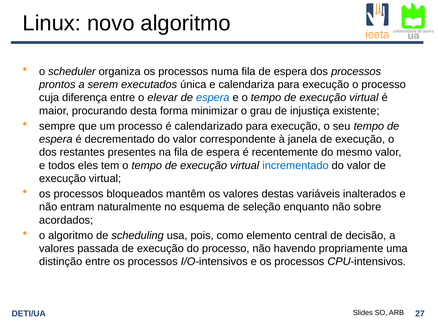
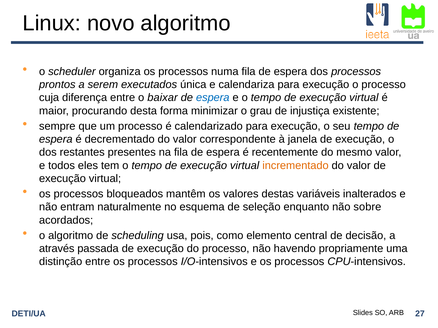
elevar: elevar -> baixar
incrementado colour: blue -> orange
valores at (57, 249): valores -> através
